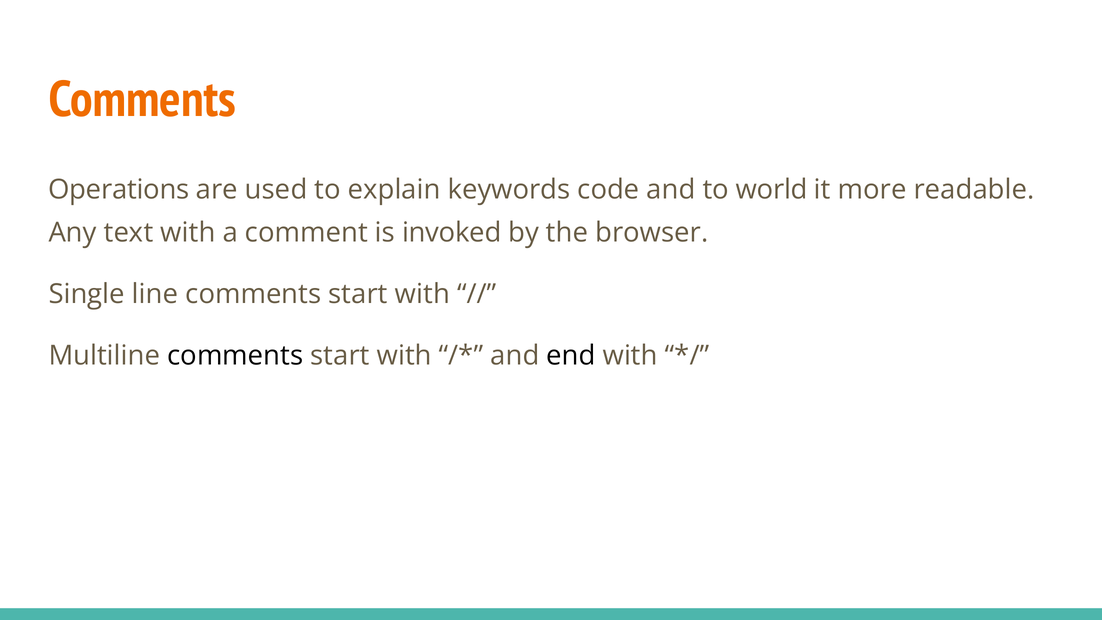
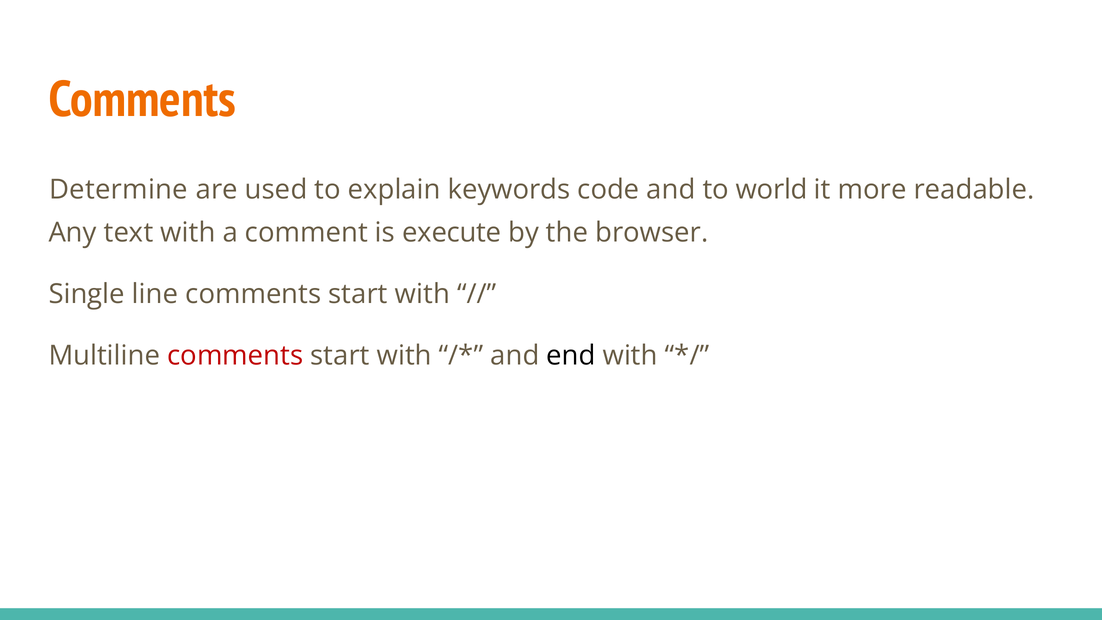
Operations: Operations -> Determine
invoked: invoked -> execute
comments at (235, 355) colour: black -> red
